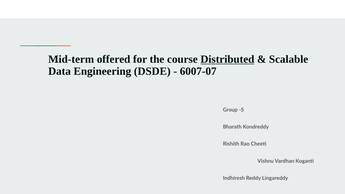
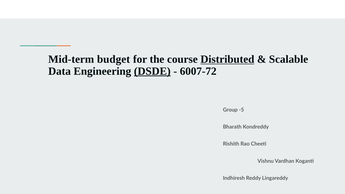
offered: offered -> budget
DSDE underline: none -> present
6007-07: 6007-07 -> 6007-72
